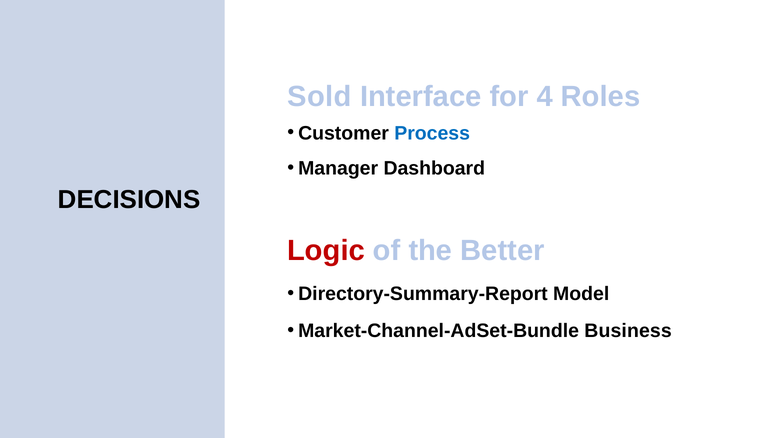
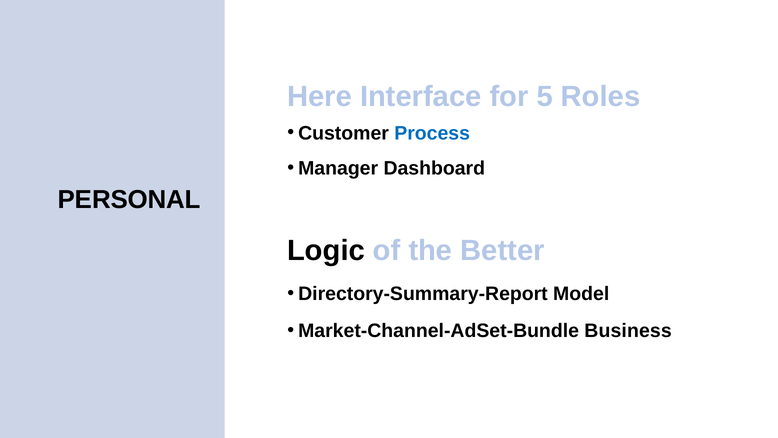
Sold: Sold -> Here
4: 4 -> 5
DECISIONS: DECISIONS -> PERSONAL
Logic colour: red -> black
